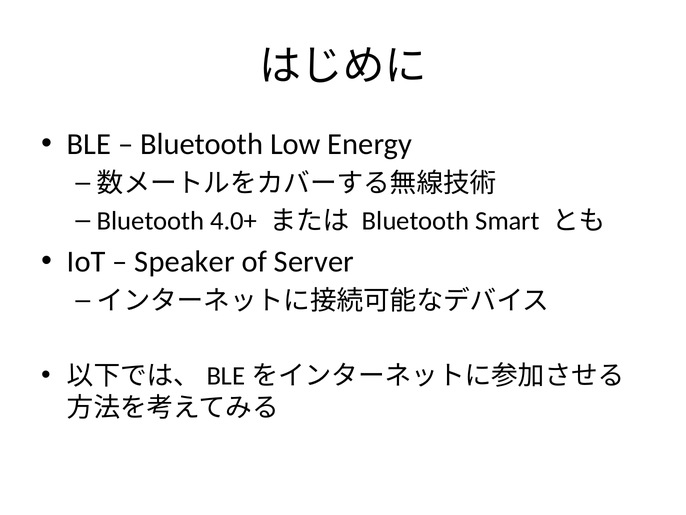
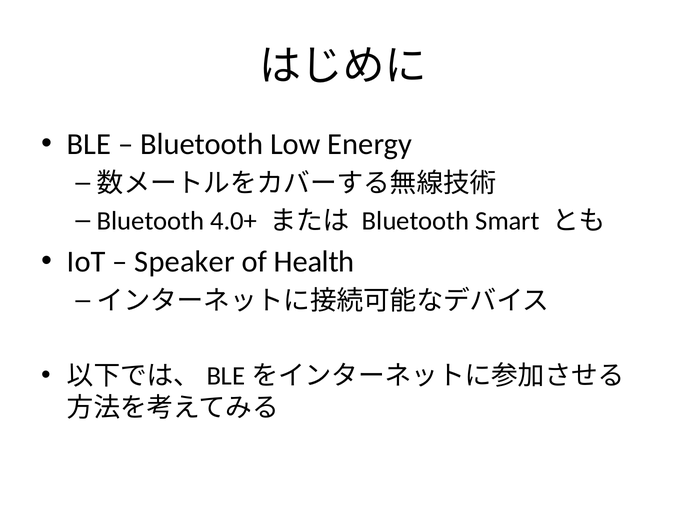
Server: Server -> Health
